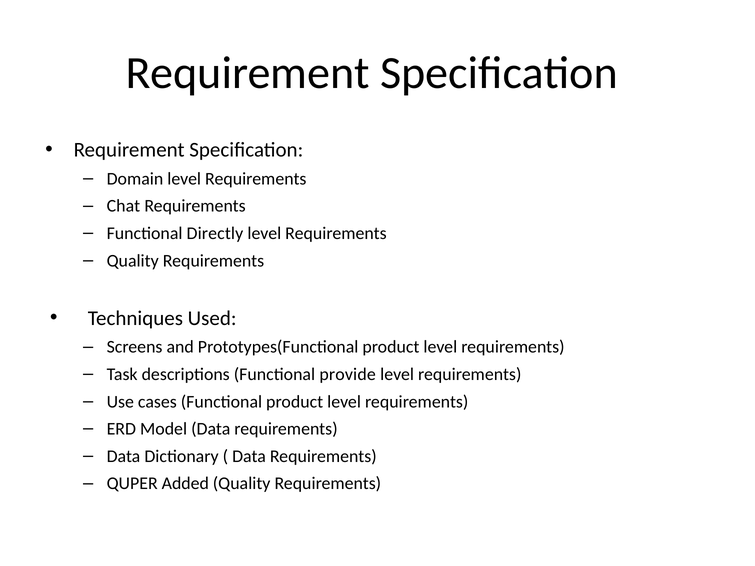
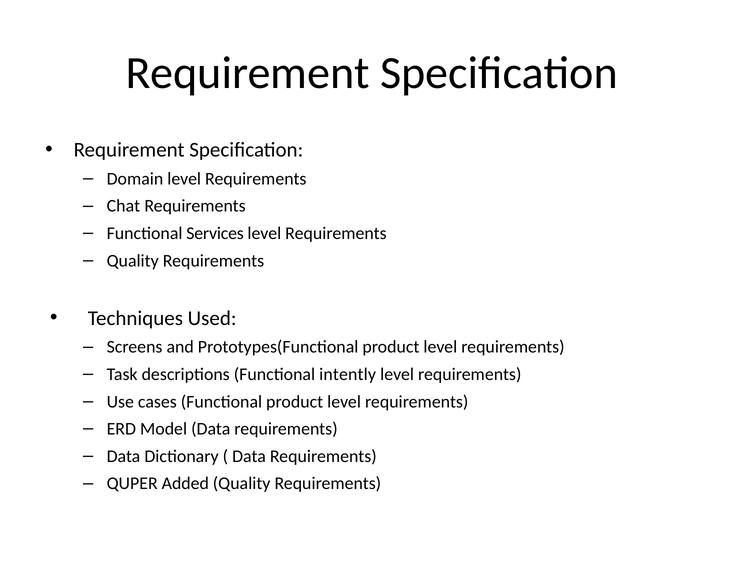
Directly: Directly -> Services
provide: provide -> intently
